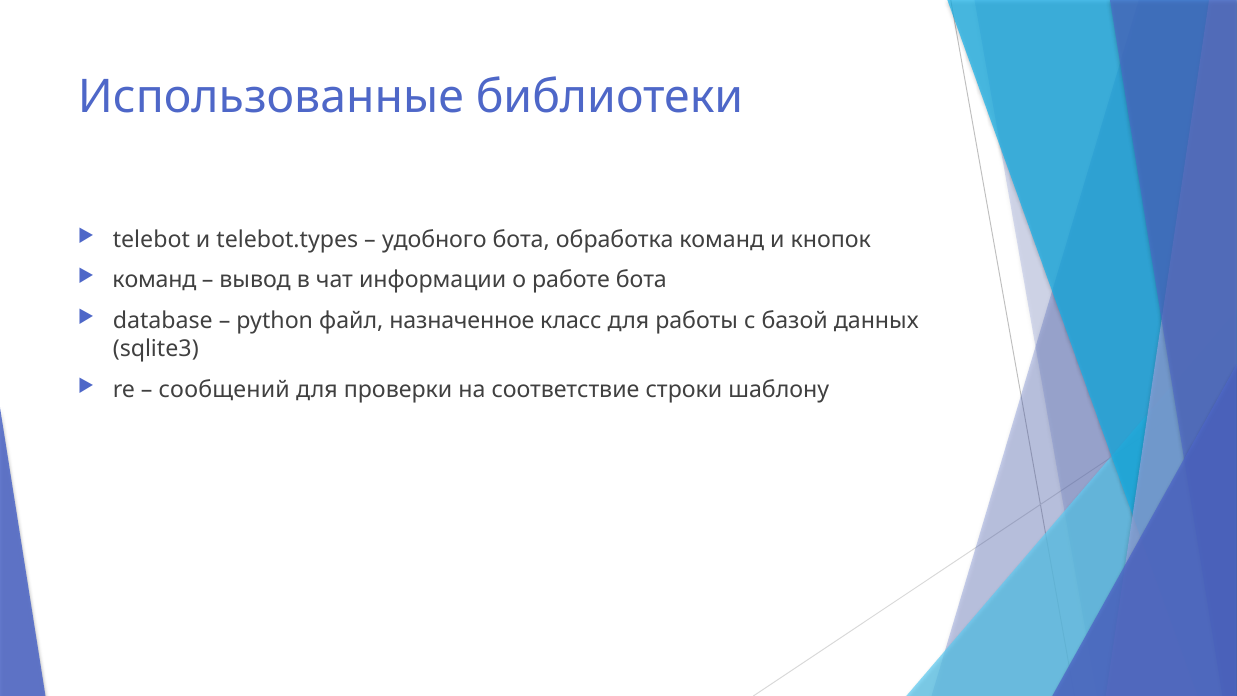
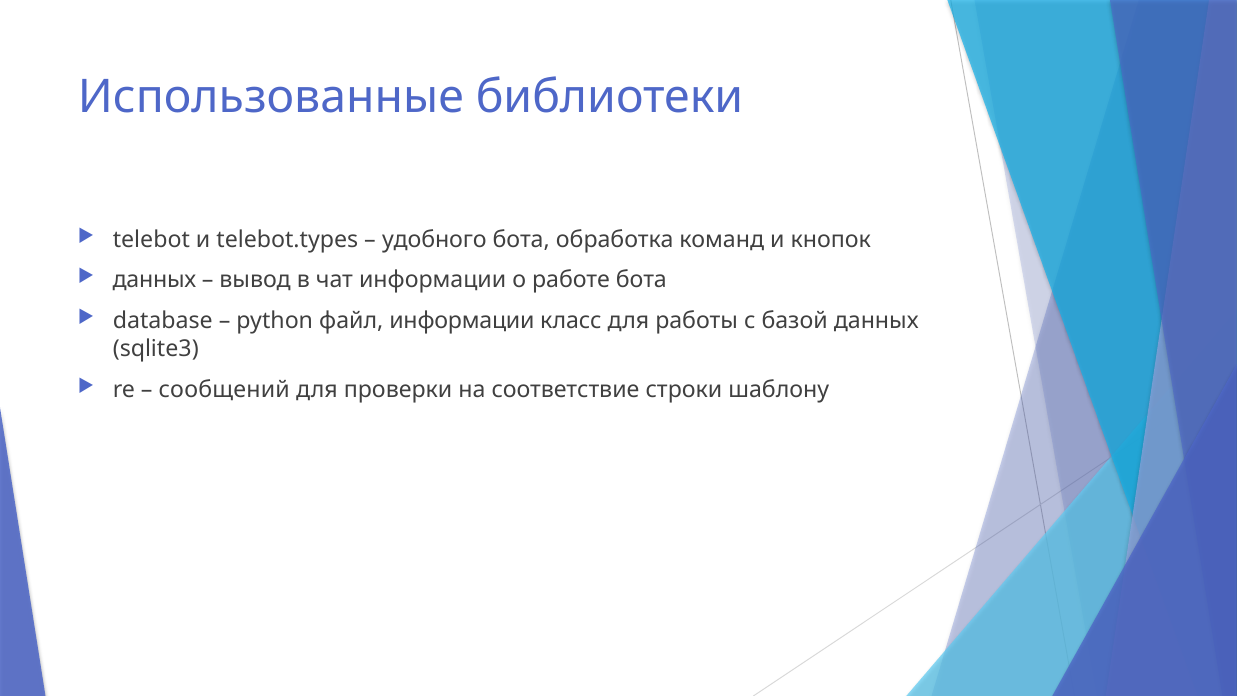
команд at (154, 280): команд -> данных
файл назначенное: назначенное -> информации
